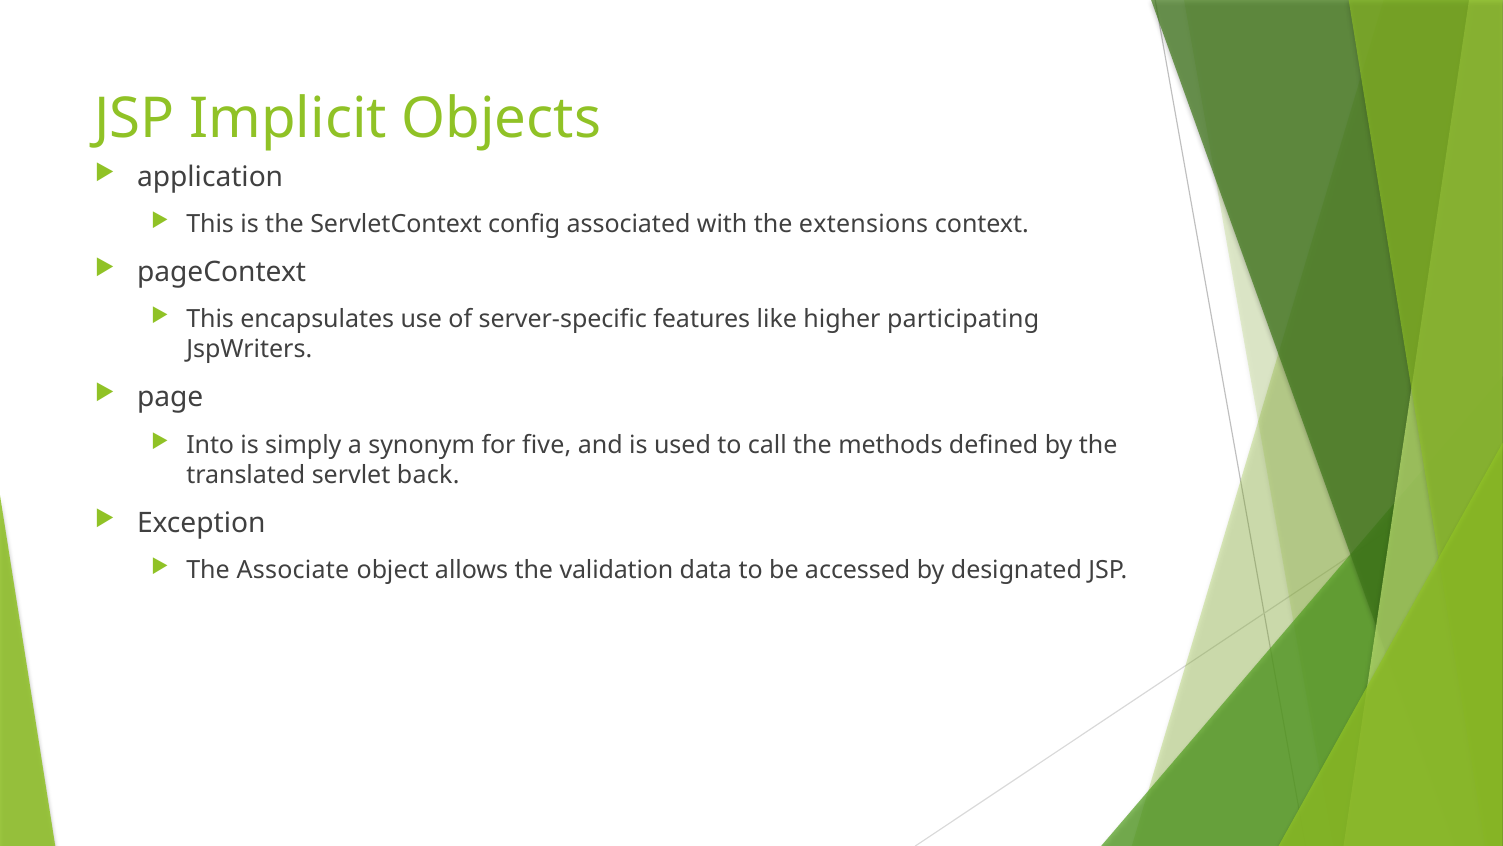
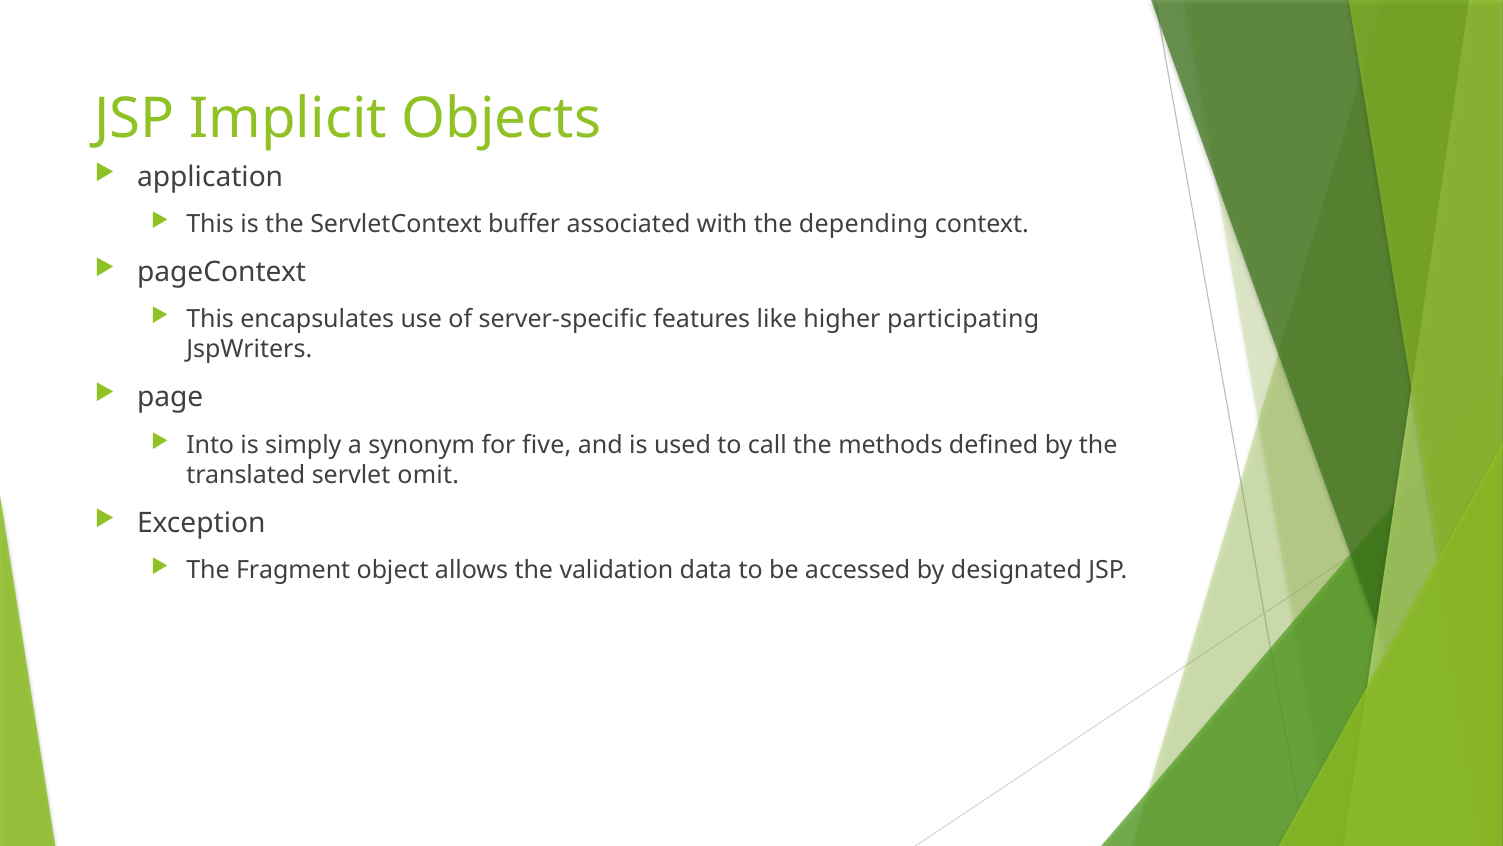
config: config -> buffer
extensions: extensions -> depending
back: back -> omit
Associate: Associate -> Fragment
